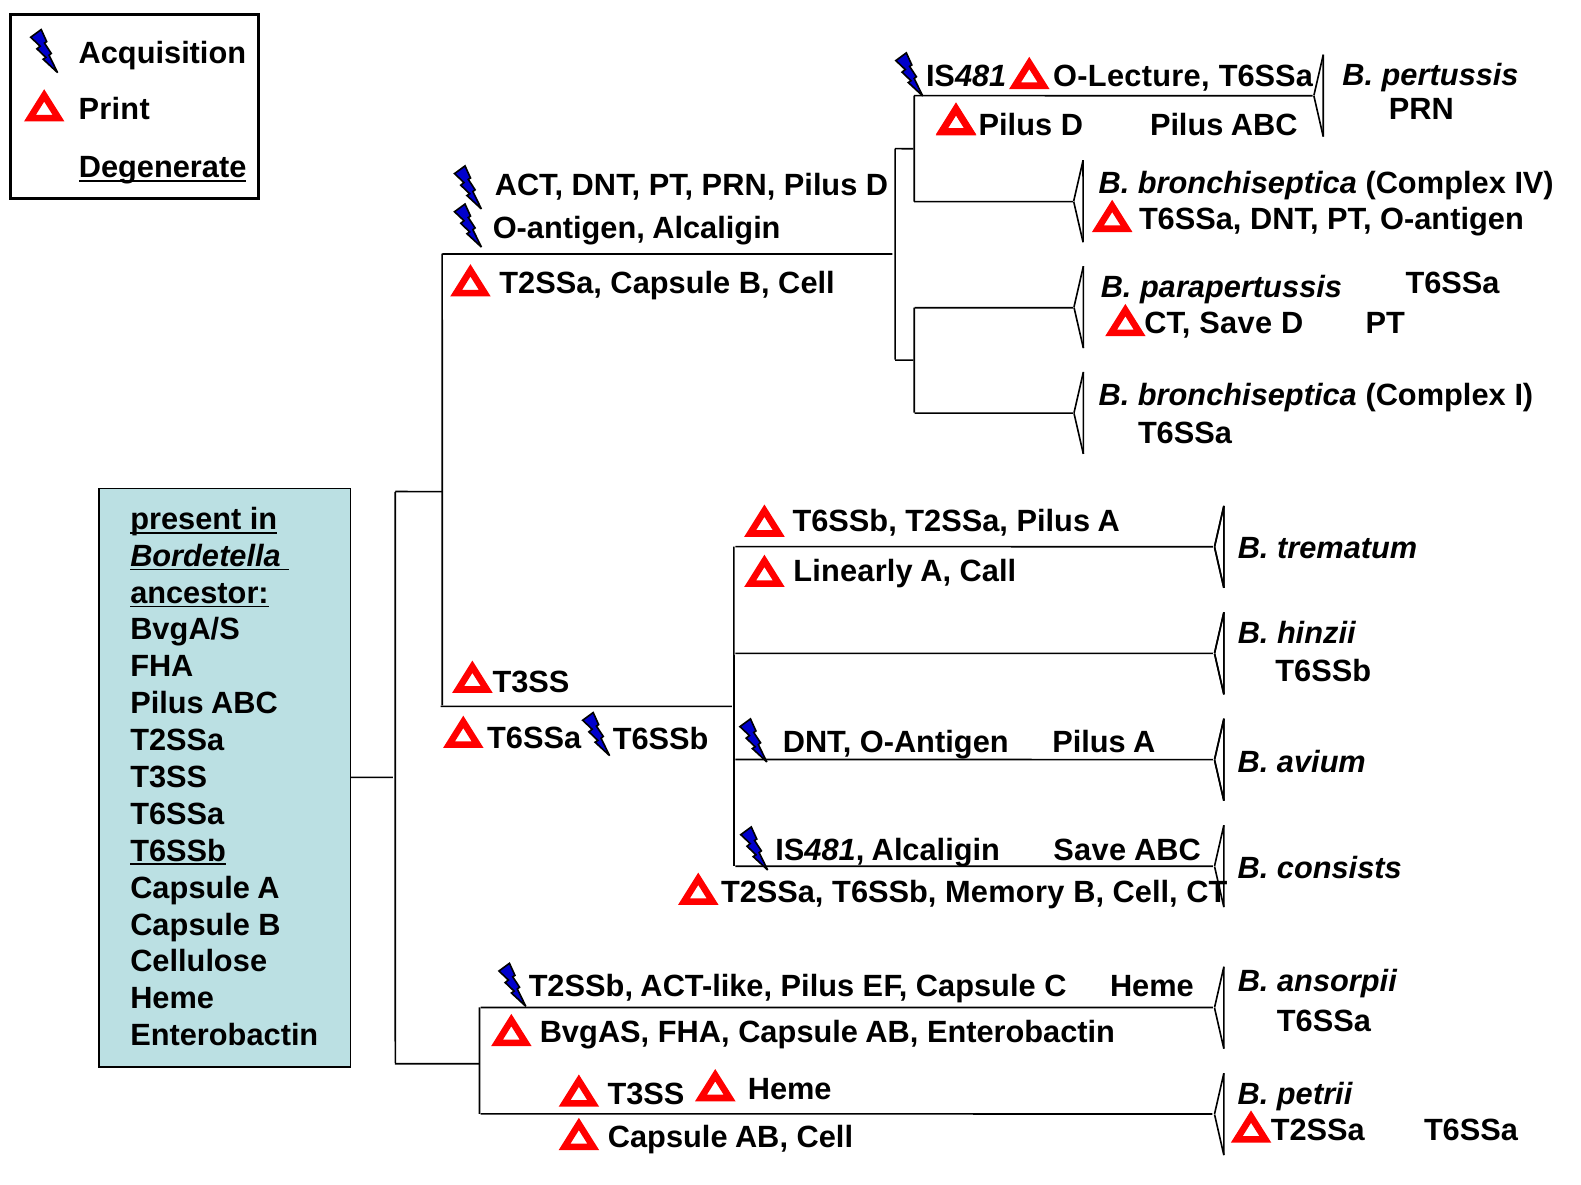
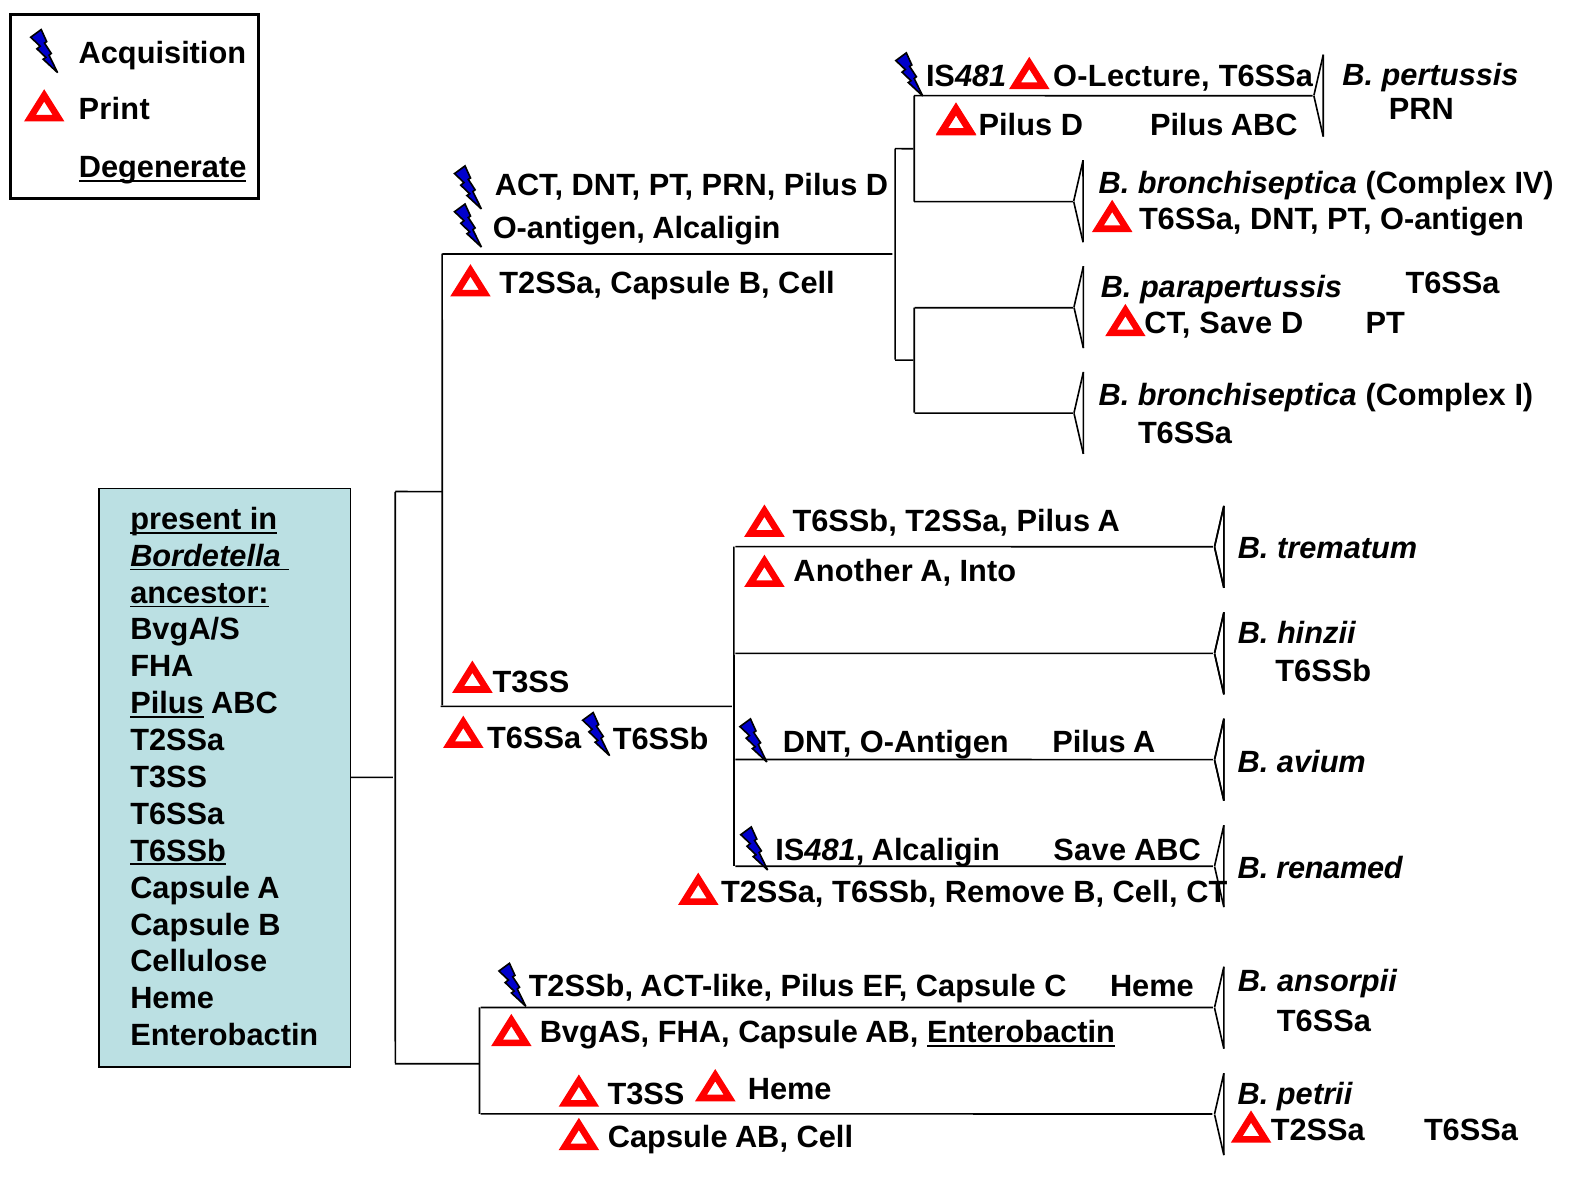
Linearly: Linearly -> Another
Call: Call -> Into
Pilus at (167, 704) underline: none -> present
consists: consists -> renamed
Memory: Memory -> Remove
Enterobactin at (1021, 1033) underline: none -> present
